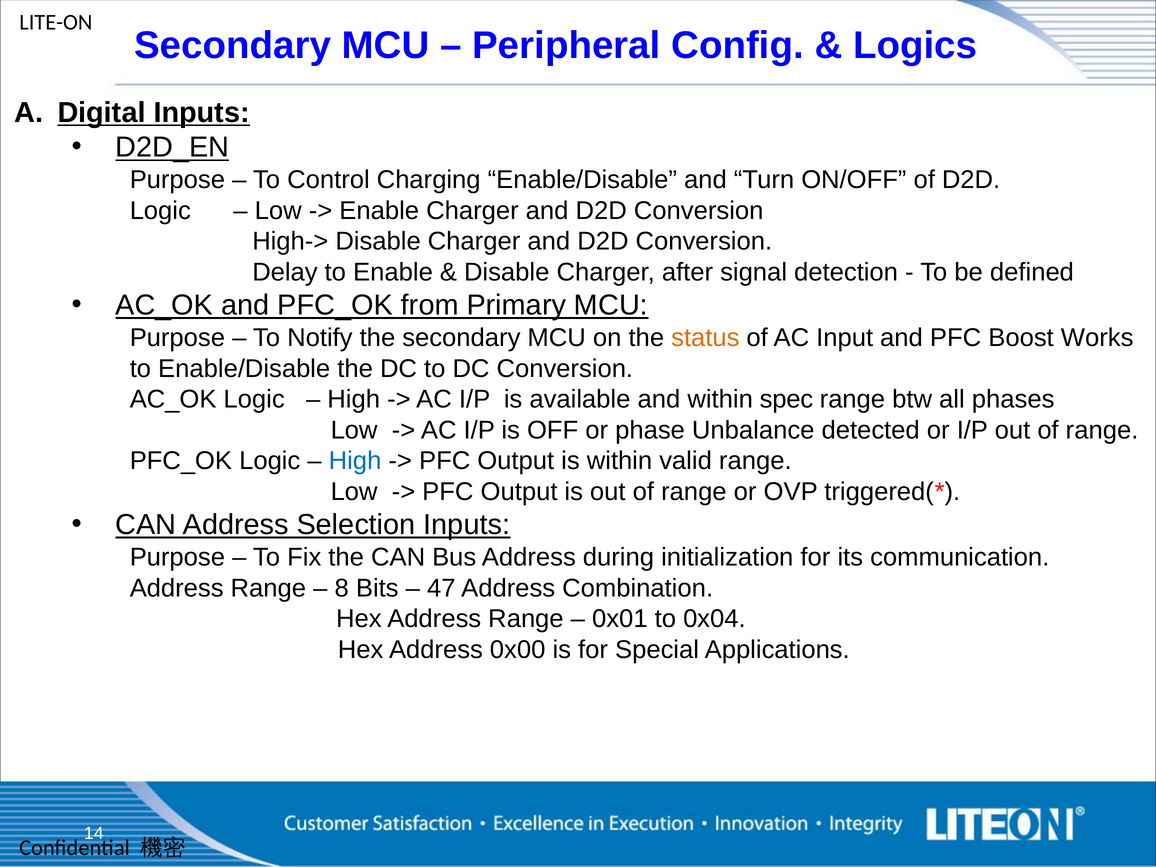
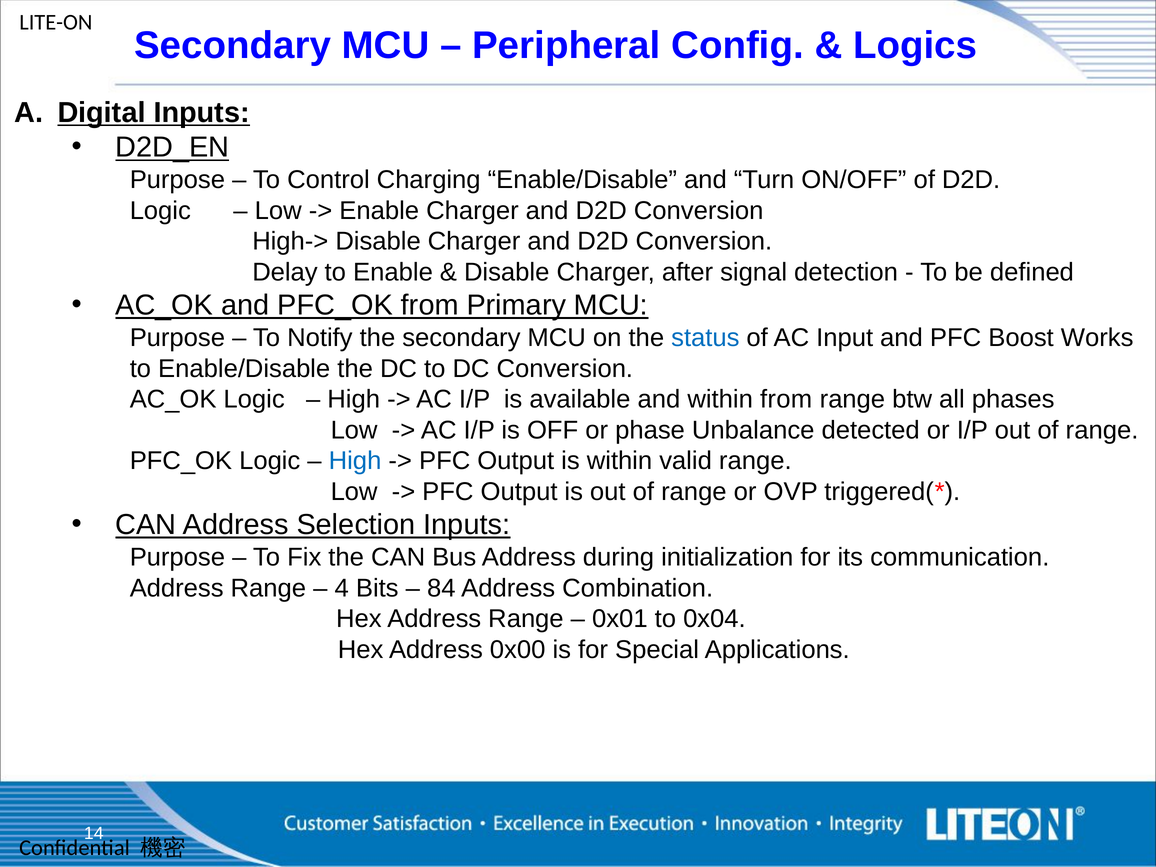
status colour: orange -> blue
within spec: spec -> from
8: 8 -> 4
47: 47 -> 84
